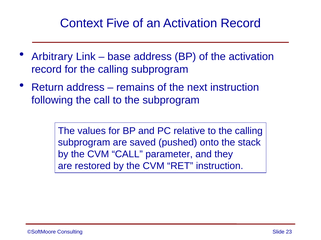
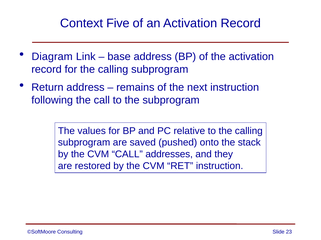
Arbitrary: Arbitrary -> Diagram
parameter: parameter -> addresses
